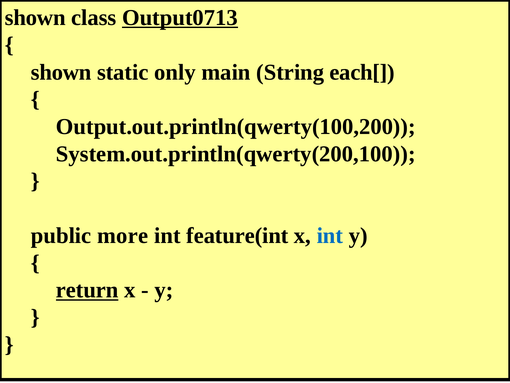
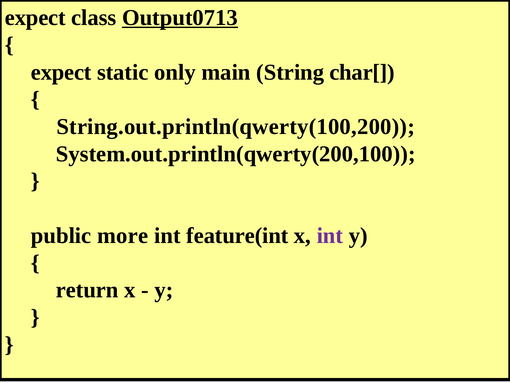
shown at (35, 18): shown -> expect
shown at (61, 72): shown -> expect
each[: each[ -> char[
Output.out.println(qwerty(100,200: Output.out.println(qwerty(100,200 -> String.out.println(qwerty(100,200
int at (330, 235) colour: blue -> purple
return underline: present -> none
